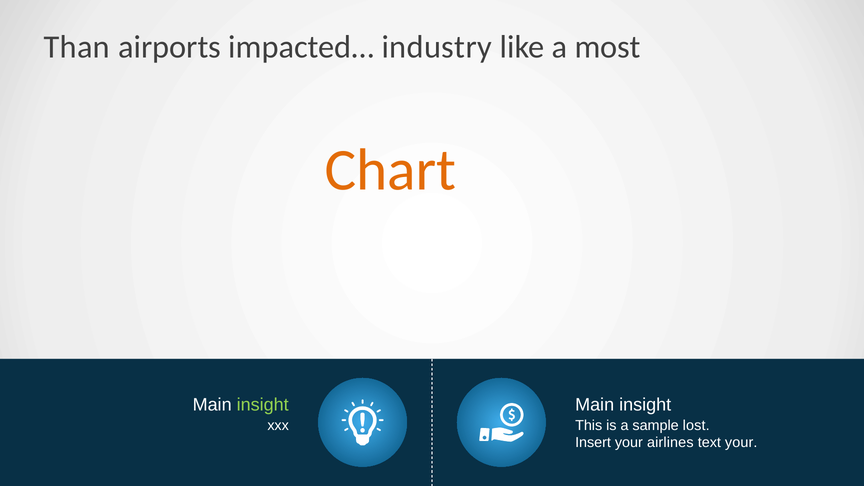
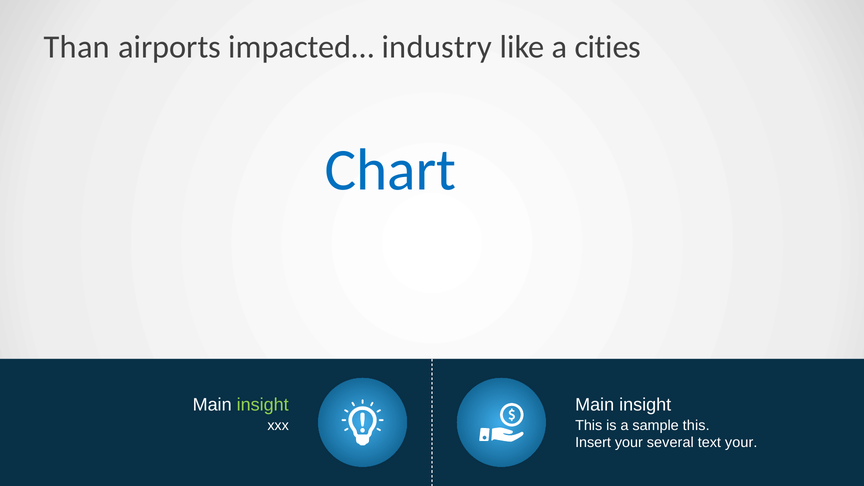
most: most -> cities
Chart colour: orange -> blue
sample lost: lost -> this
airlines: airlines -> several
